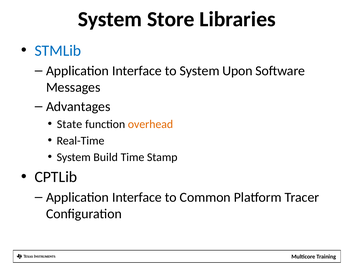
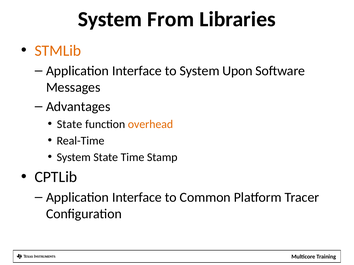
Store: Store -> From
STMLib colour: blue -> orange
System Build: Build -> State
